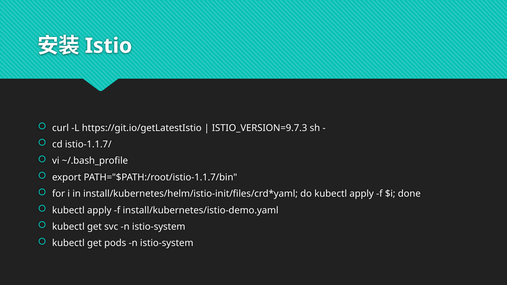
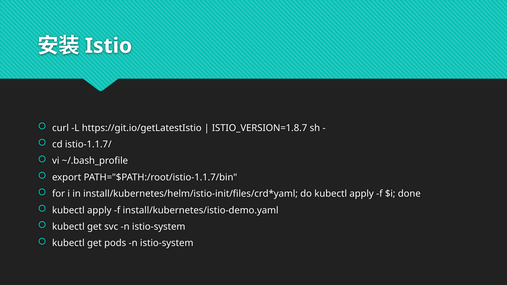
ISTIO_VERSION=9.7.3: ISTIO_VERSION=9.7.3 -> ISTIO_VERSION=1.8.7
